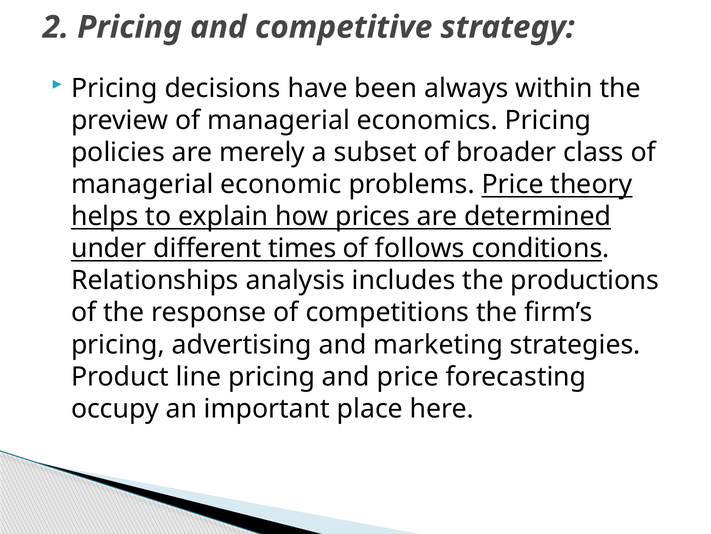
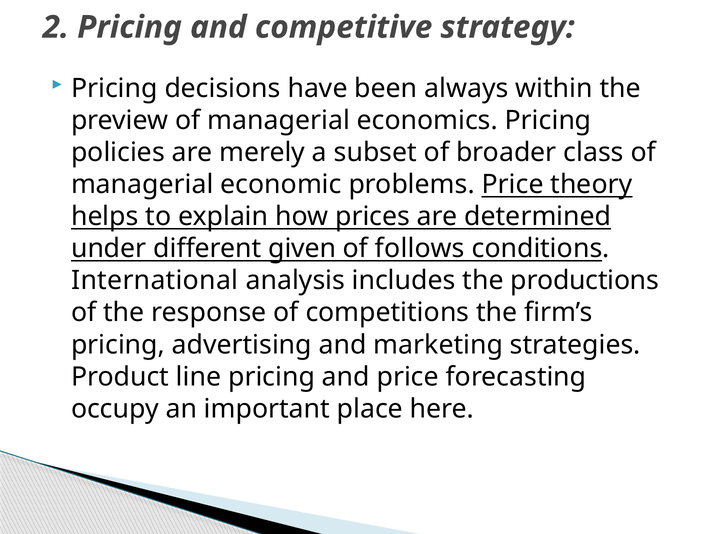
times: times -> given
Relationships: Relationships -> International
